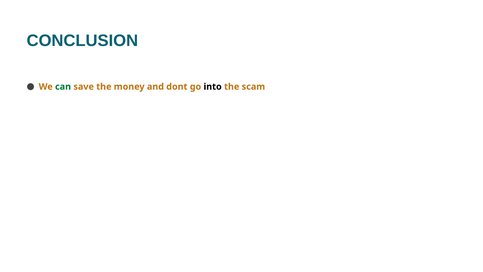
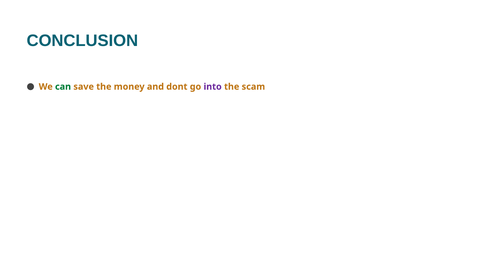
into colour: black -> purple
